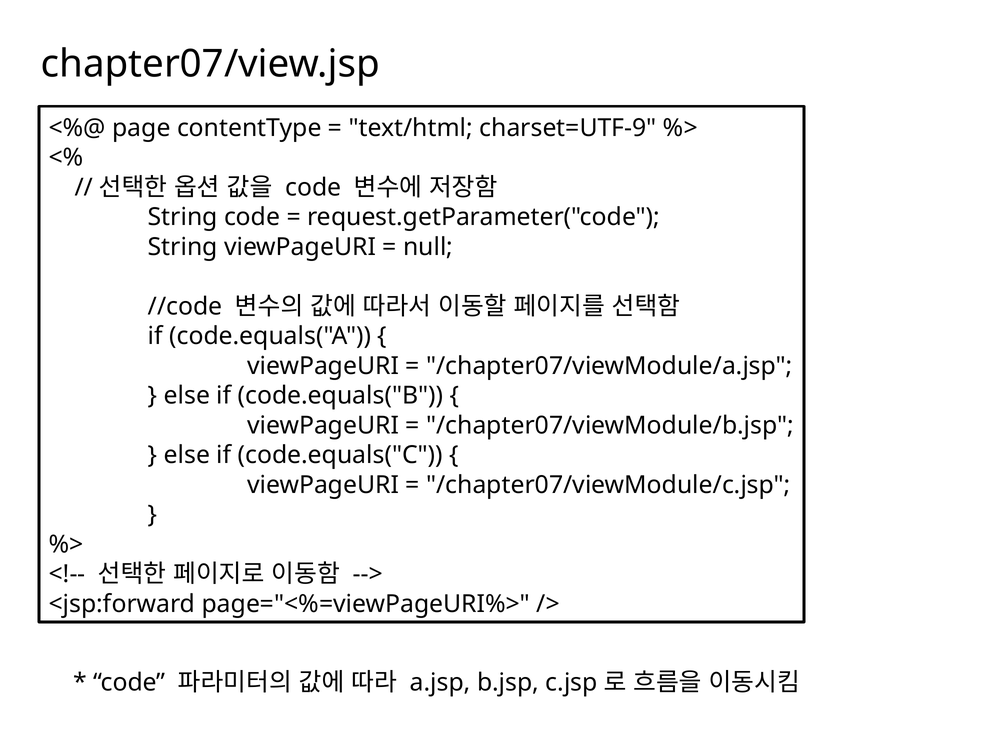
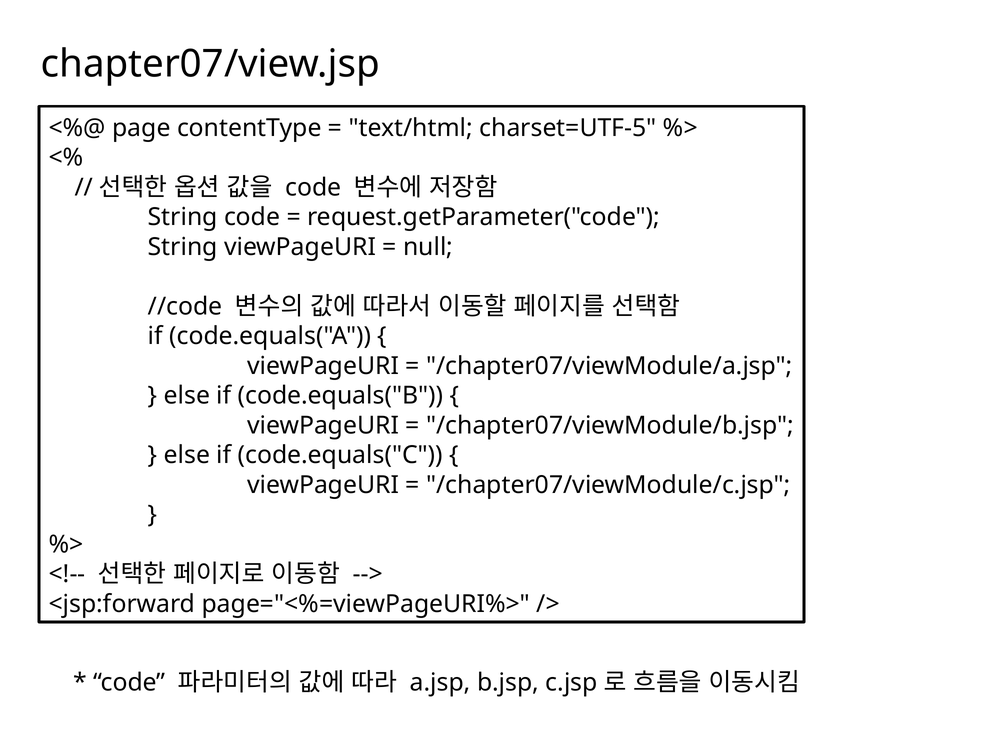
charset=UTF-9: charset=UTF-9 -> charset=UTF-5
